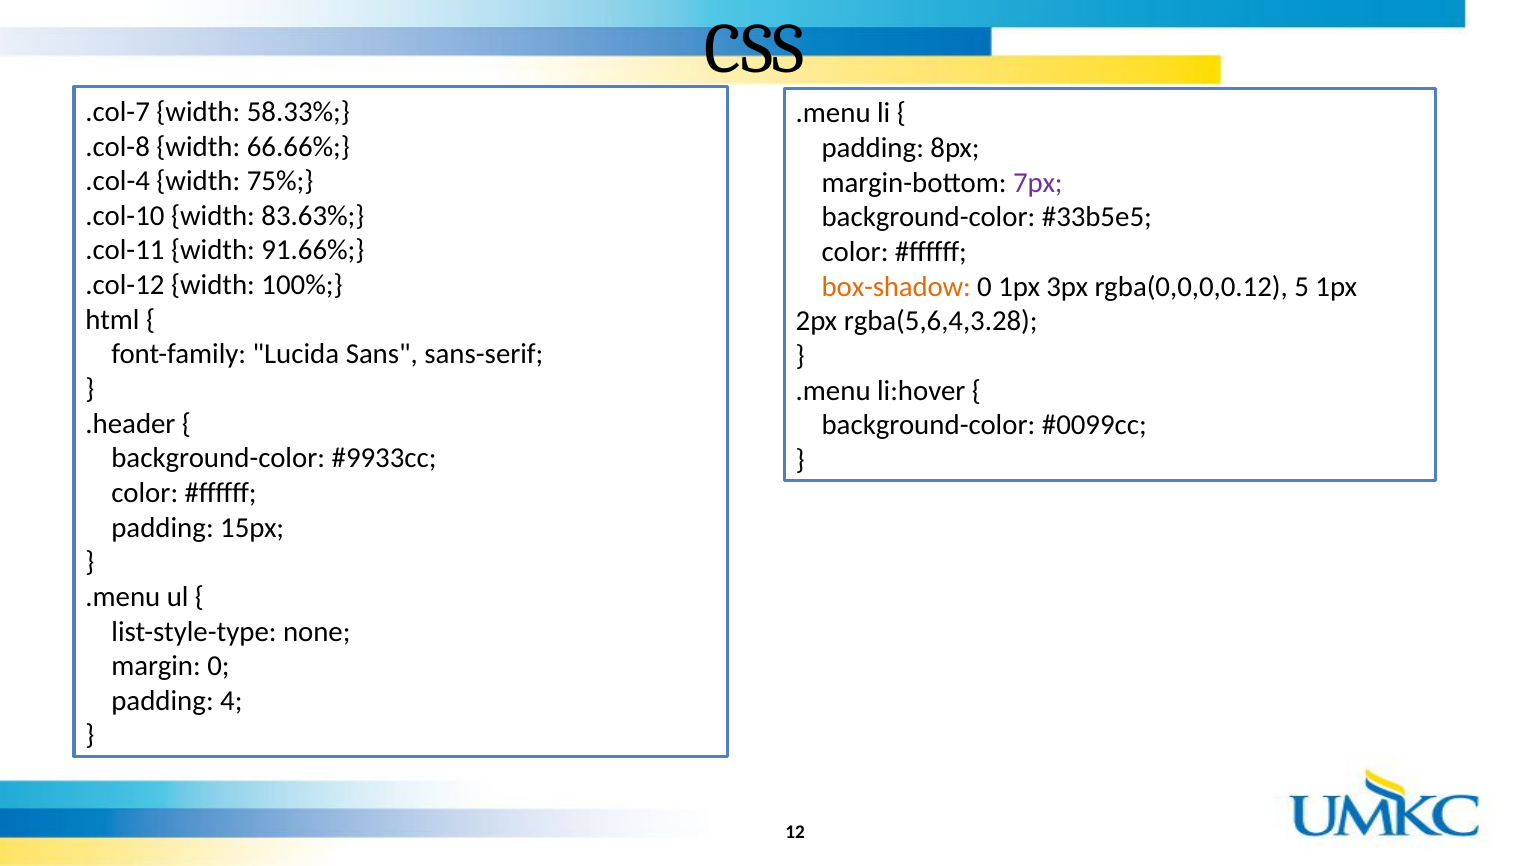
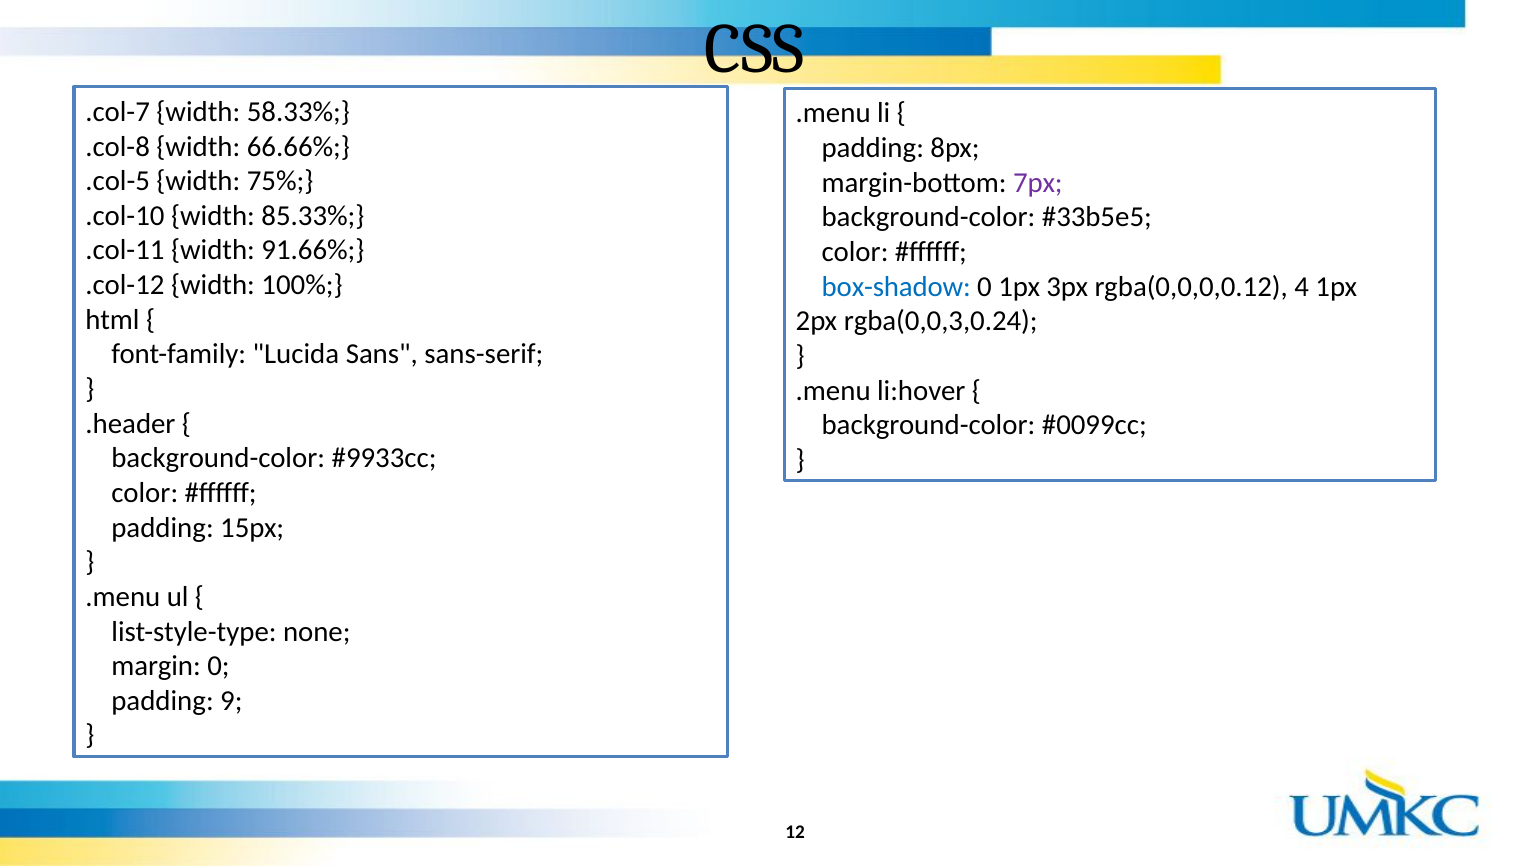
.col-4: .col-4 -> .col-5
83.63%: 83.63% -> 85.33%
box-shadow colour: orange -> blue
5: 5 -> 4
rgba(5,6,4,3.28: rgba(5,6,4,3.28 -> rgba(0,0,3,0.24
4: 4 -> 9
